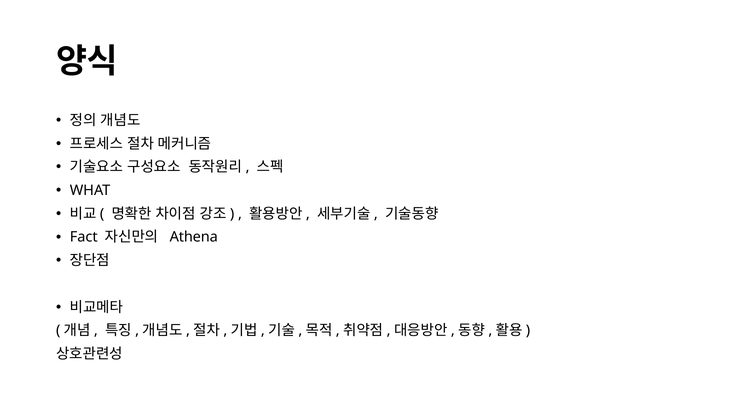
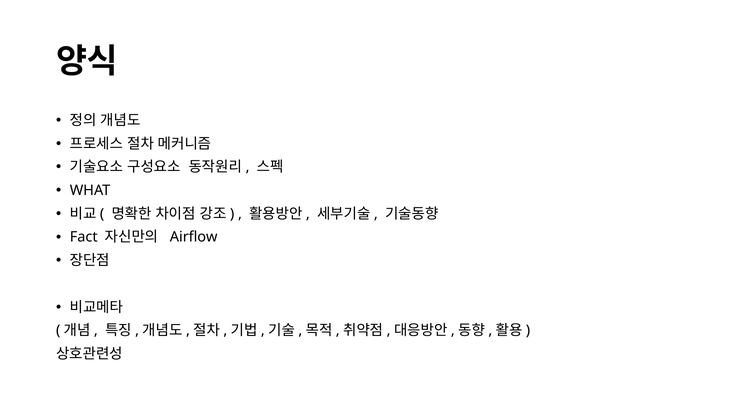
Athena: Athena -> Airflow
